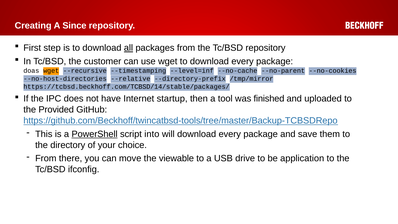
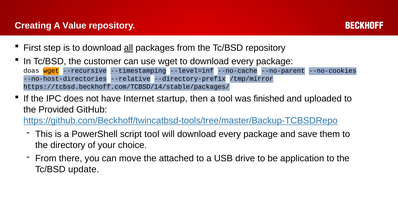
Since: Since -> Value
PowerShell underline: present -> none
script into: into -> tool
viewable: viewable -> attached
ifconfig: ifconfig -> update
